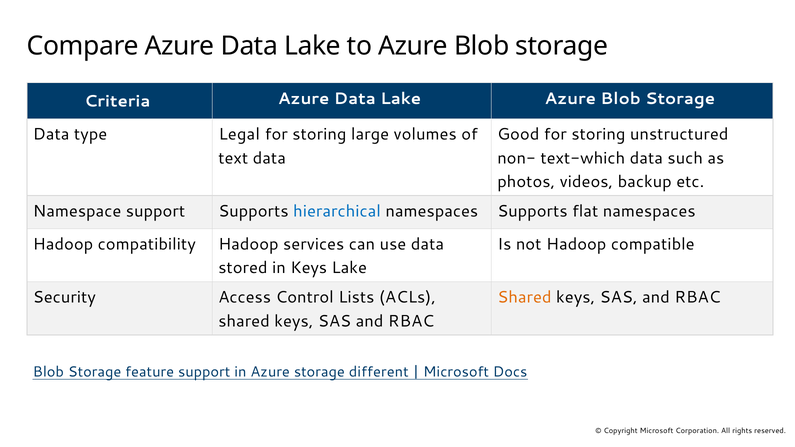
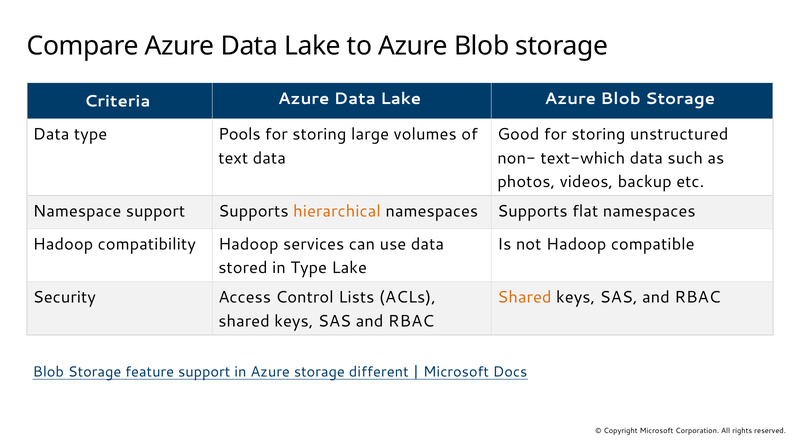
Legal: Legal -> Pools
hierarchical colour: blue -> orange
in Keys: Keys -> Type
